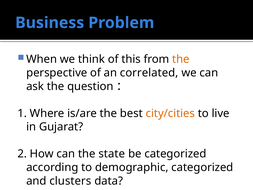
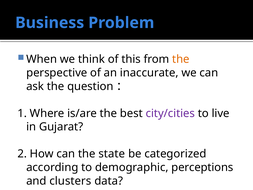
correlated: correlated -> inaccurate
city/cities colour: orange -> purple
demographic categorized: categorized -> perceptions
